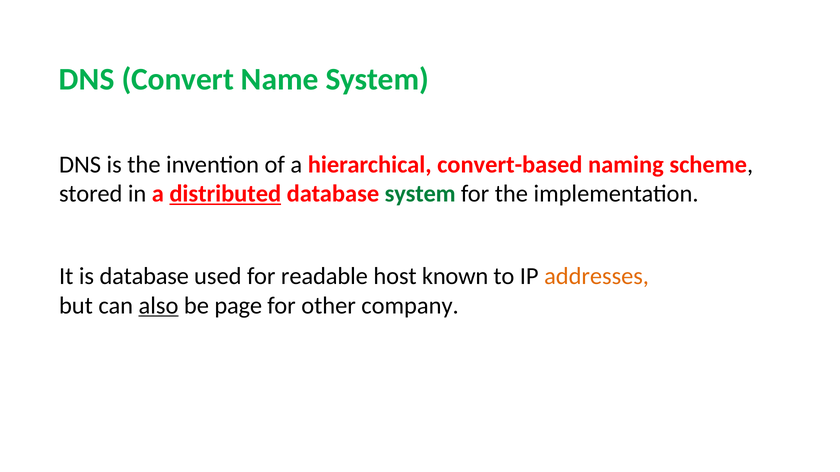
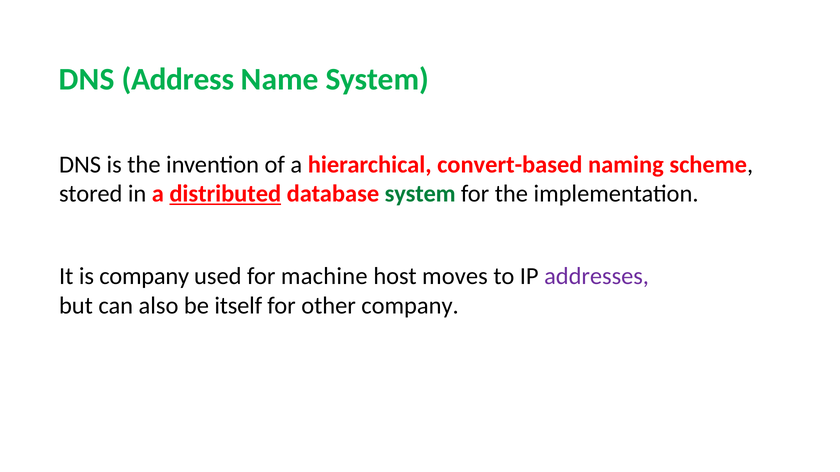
Convert: Convert -> Address
is database: database -> company
readable: readable -> machine
known: known -> moves
addresses colour: orange -> purple
also underline: present -> none
page: page -> itself
